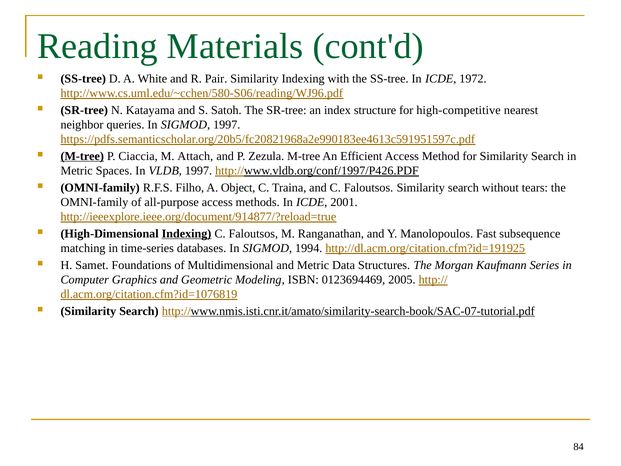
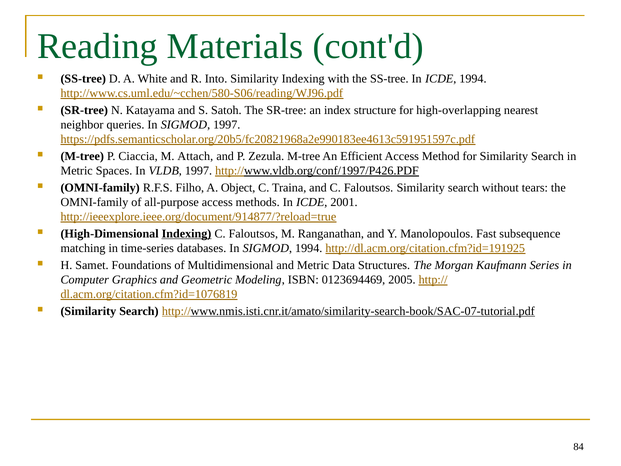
Pair: Pair -> Into
ICDE 1972: 1972 -> 1994
high-competitive: high-competitive -> high-overlapping
M-tree at (82, 156) underline: present -> none
